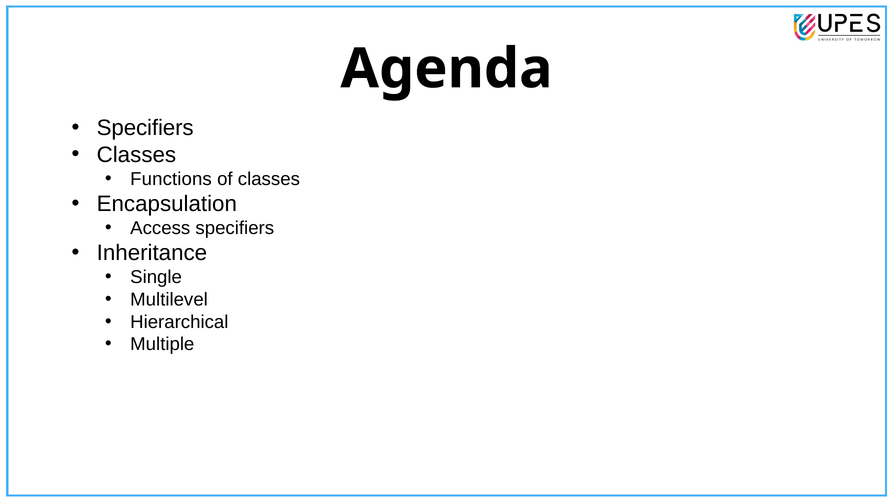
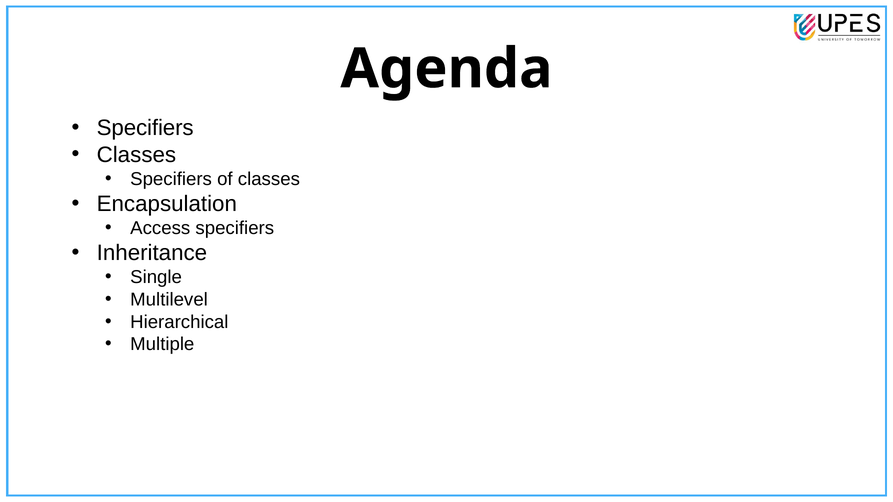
Functions at (171, 179): Functions -> Specifiers
